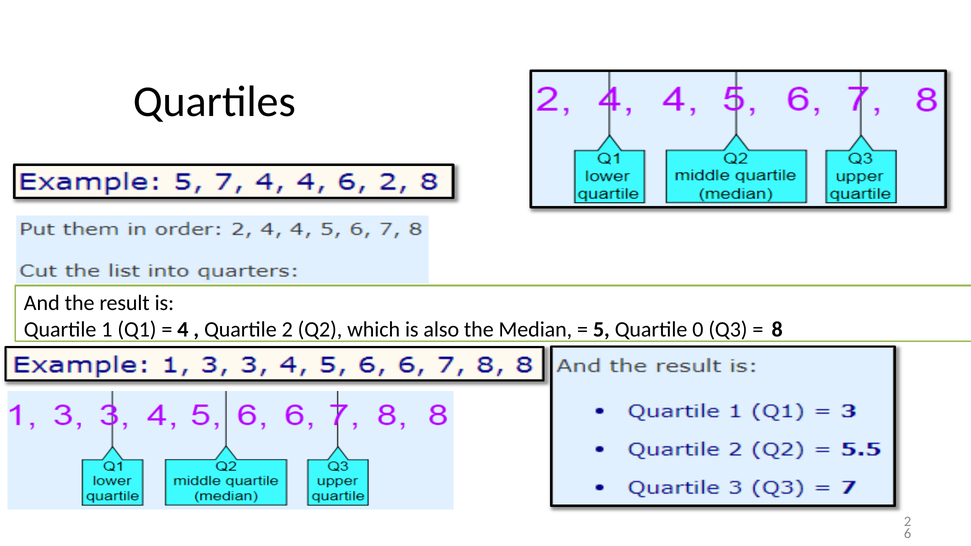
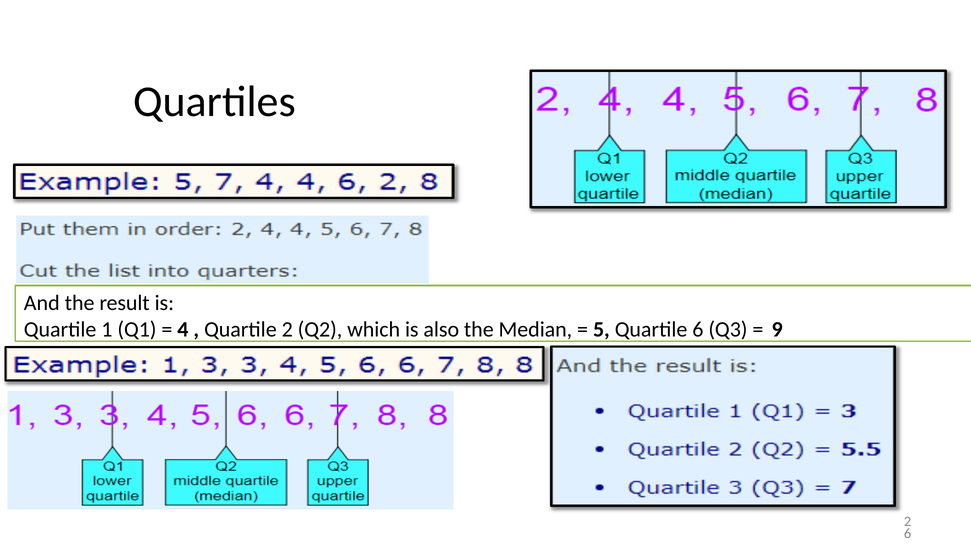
Quartile 0: 0 -> 6
8: 8 -> 9
